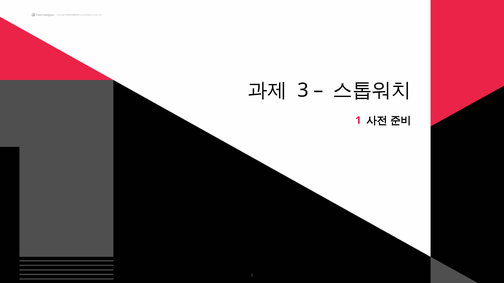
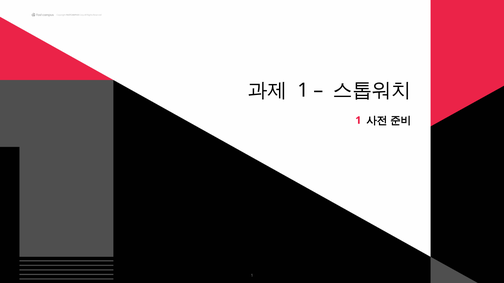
3 at (303, 91): 3 -> 1
